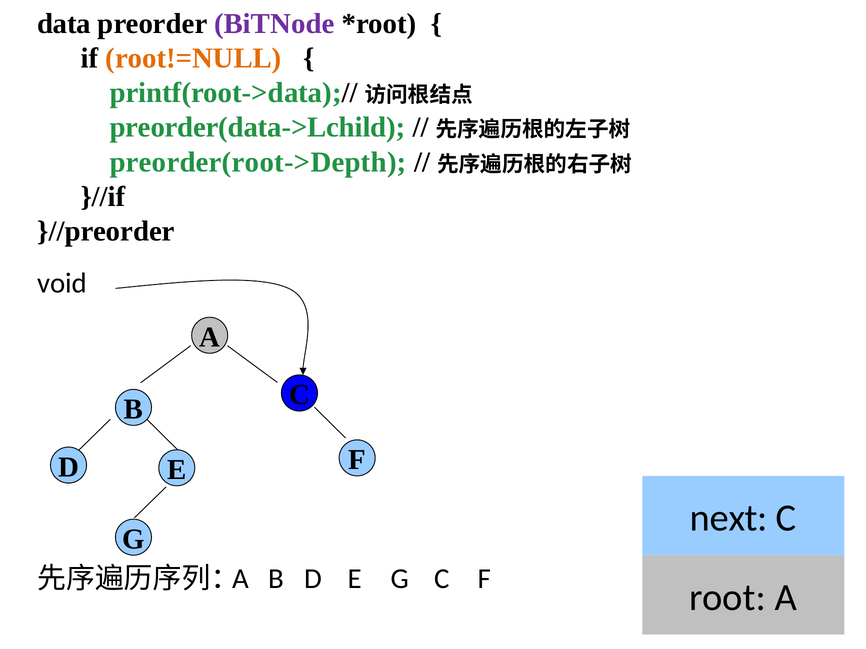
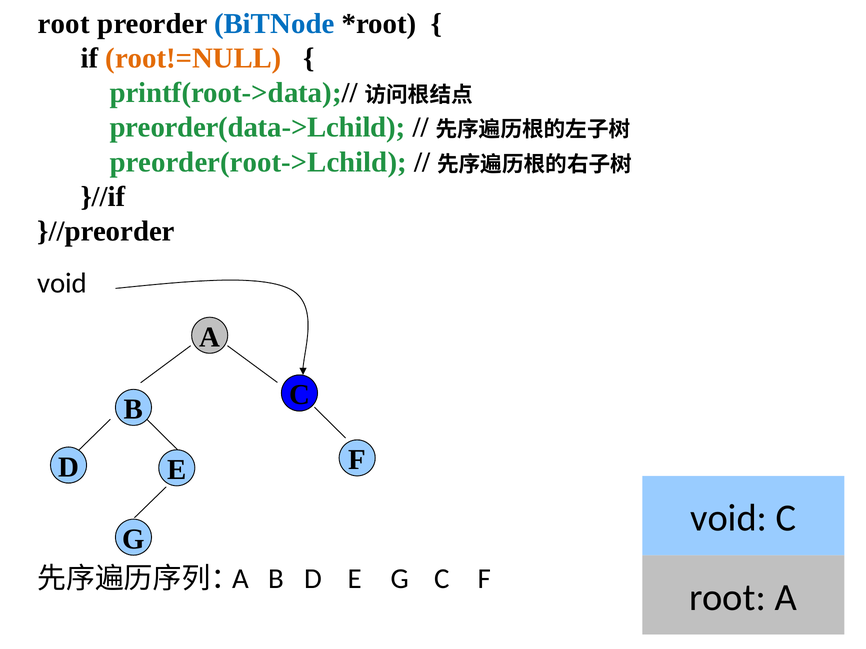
data at (64, 24): data -> root
BiTNode colour: purple -> blue
preorder(root->Depth: preorder(root->Depth -> preorder(root->Lchild
next at (729, 519): next -> void
